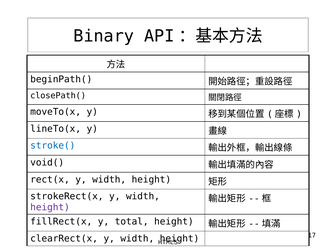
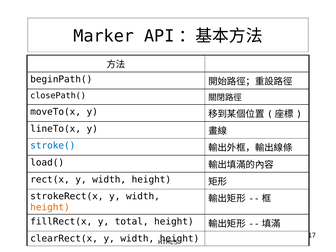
Binary: Binary -> Marker
void(: void( -> load(
height at (50, 207) colour: purple -> orange
